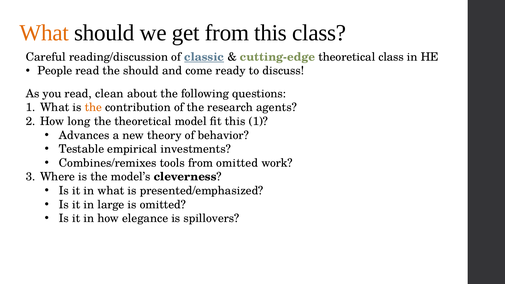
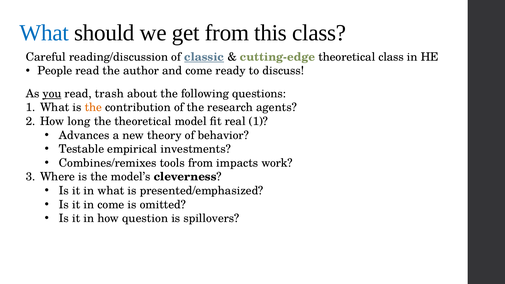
What at (44, 33) colour: orange -> blue
the should: should -> author
you underline: none -> present
clean: clean -> trash
fit this: this -> real
from omitted: omitted -> impacts
in large: large -> come
elegance: elegance -> question
